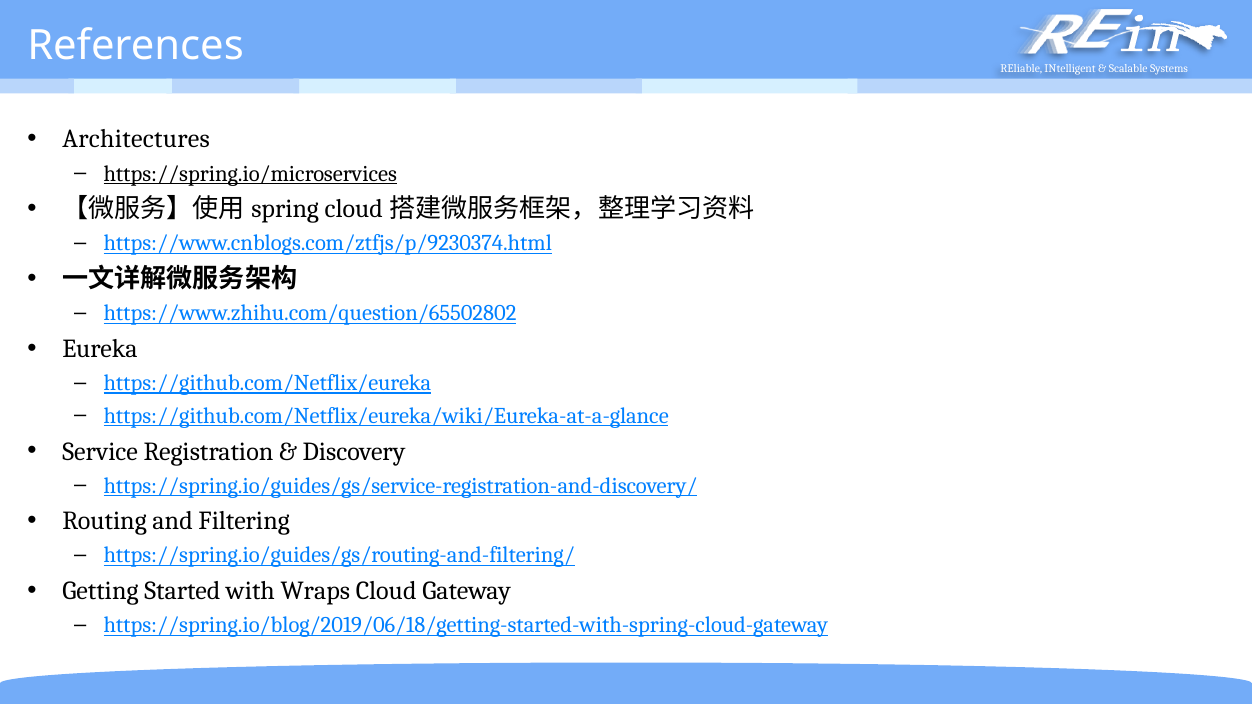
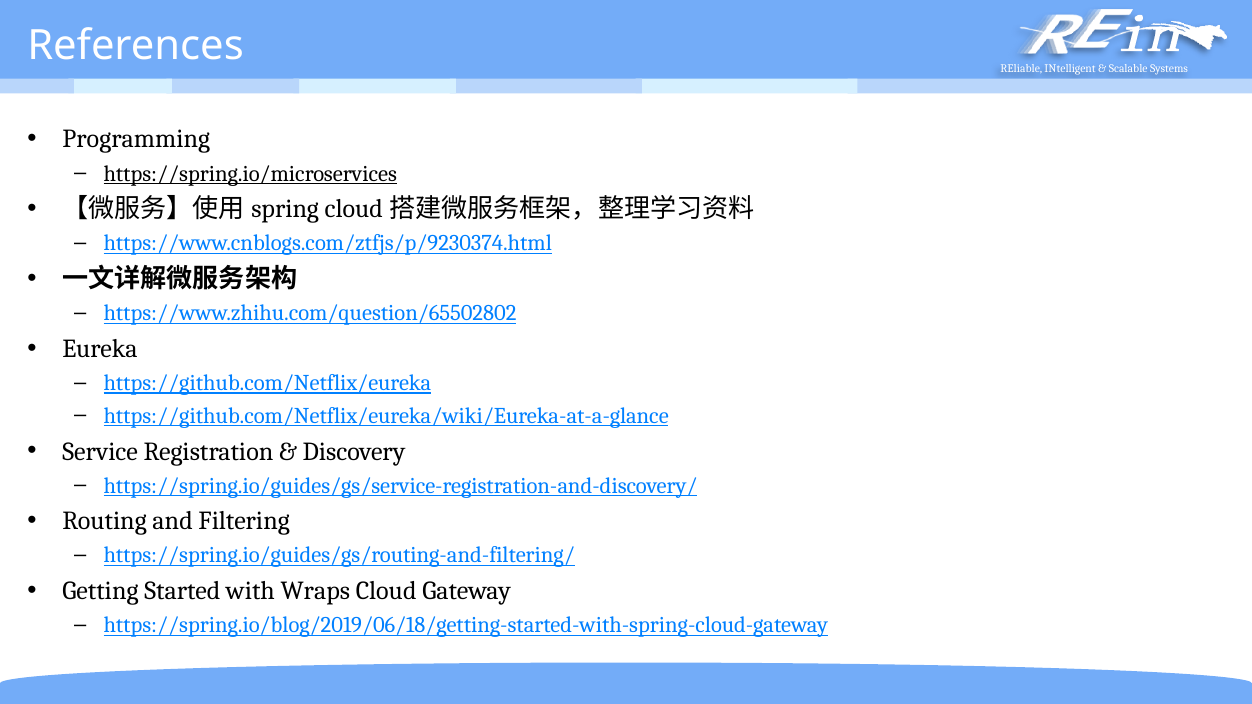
Architectures: Architectures -> Programming
